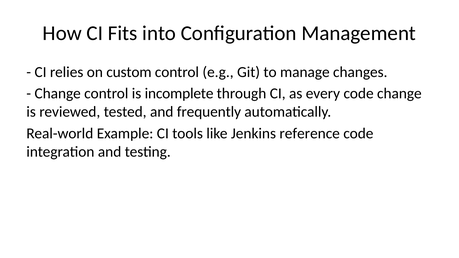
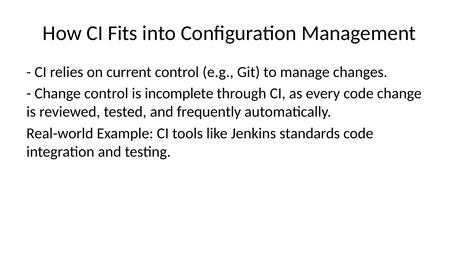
custom: custom -> current
reference: reference -> standards
